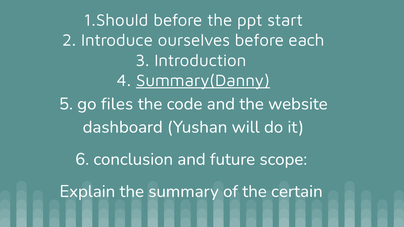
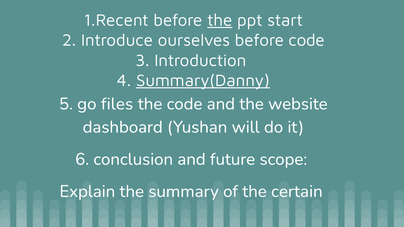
1.Should: 1.Should -> 1.Recent
the at (220, 20) underline: none -> present
before each: each -> code
